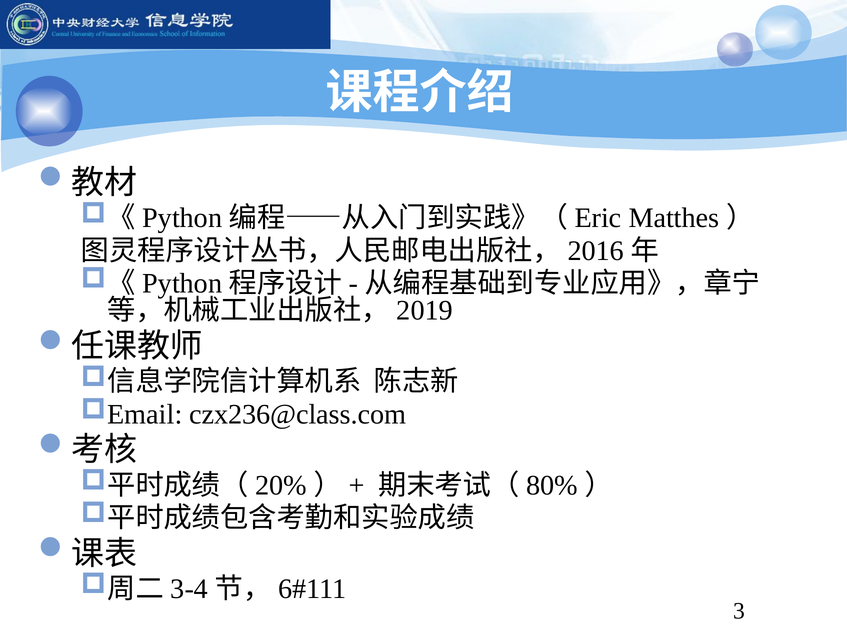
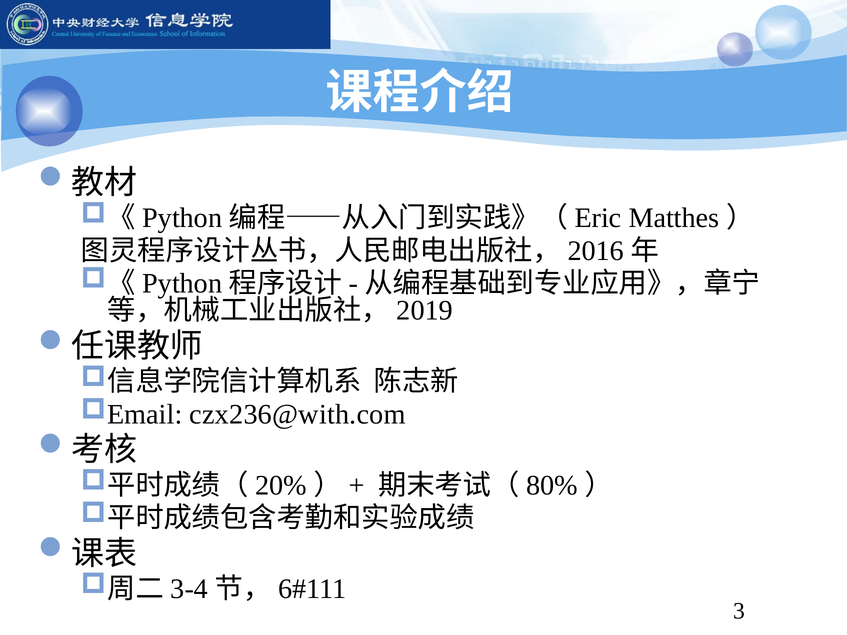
czx236@class.com: czx236@class.com -> czx236@with.com
